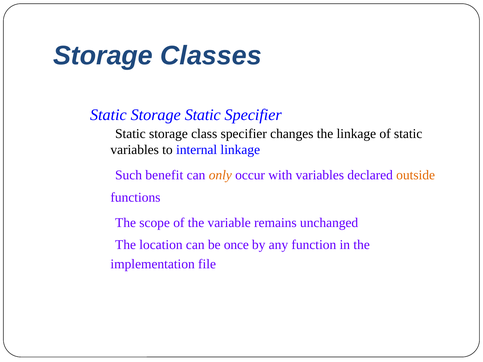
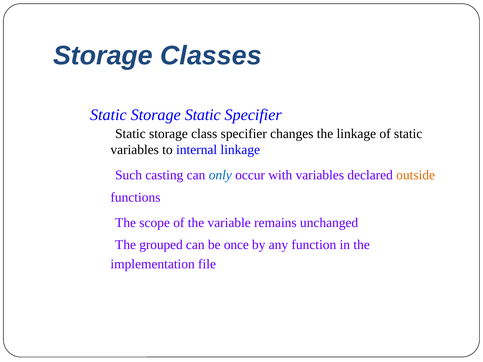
benefit: benefit -> casting
only colour: orange -> blue
location: location -> grouped
